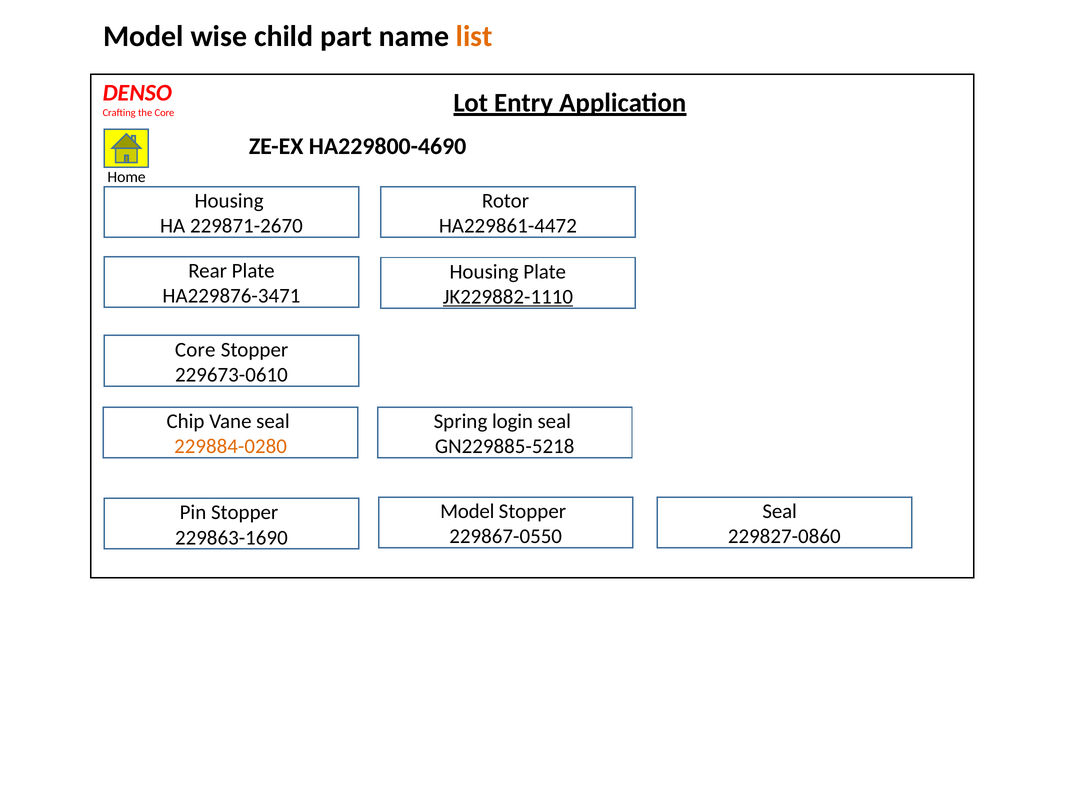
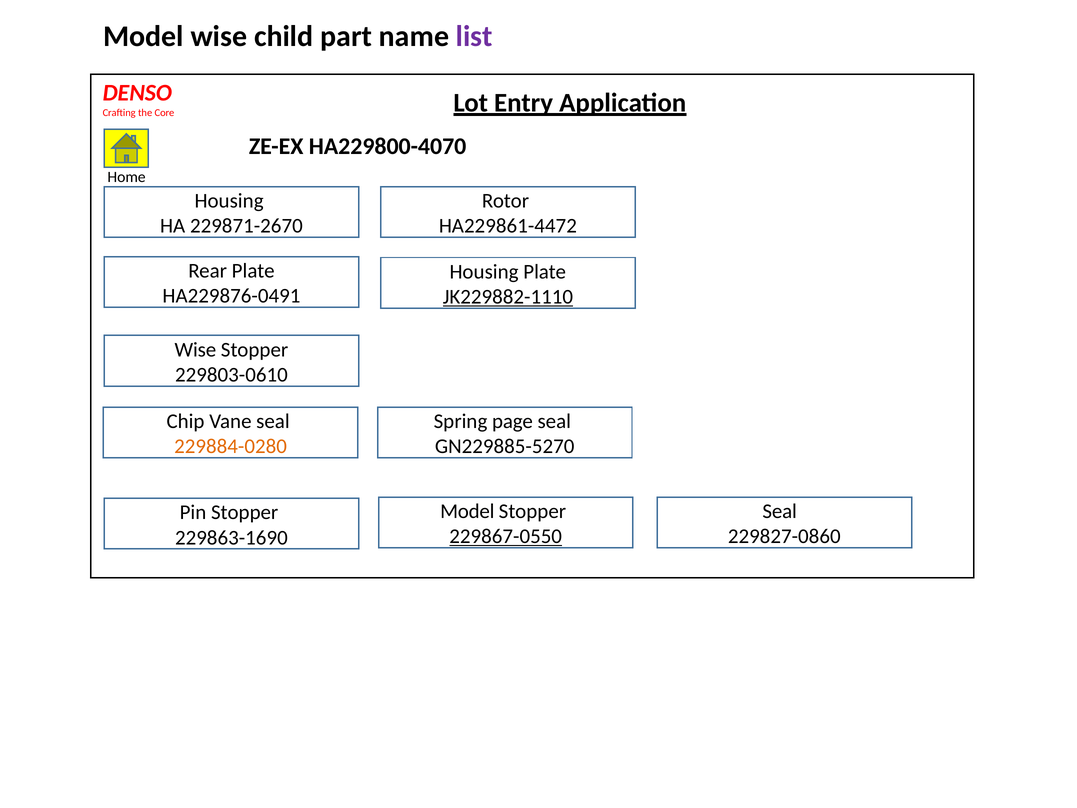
list colour: orange -> purple
HA229800-4690: HA229800-4690 -> HA229800-4070
HA229876-3471: HA229876-3471 -> HA229876-0491
Core at (195, 350): Core -> Wise
229673-0610: 229673-0610 -> 229803-0610
login: login -> page
GN229885-5218: GN229885-5218 -> GN229885-5270
229867-0550 underline: none -> present
